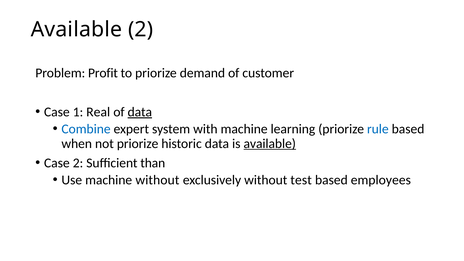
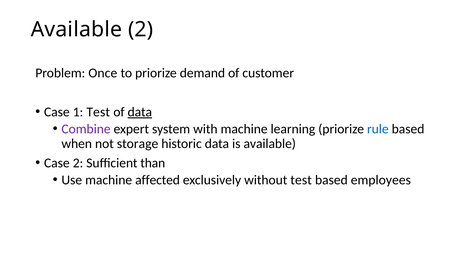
Profit: Profit -> Once
1 Real: Real -> Test
Combine colour: blue -> purple
not priorize: priorize -> storage
available at (270, 144) underline: present -> none
machine without: without -> affected
